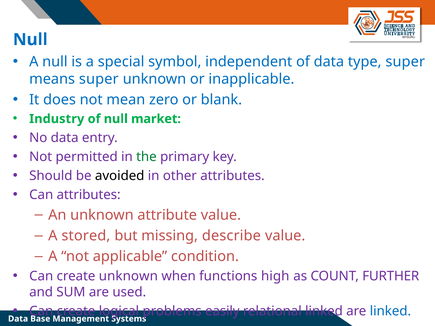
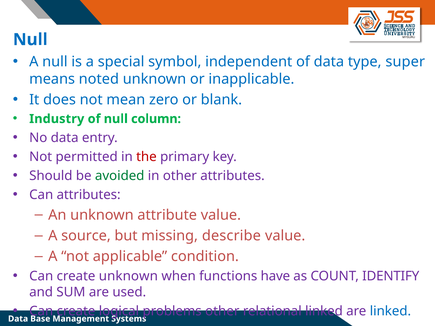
means super: super -> noted
market: market -> column
the colour: green -> red
avoided colour: black -> green
stored: stored -> source
high: high -> have
FURTHER: FURTHER -> IDENTIFY
problems easily: easily -> other
